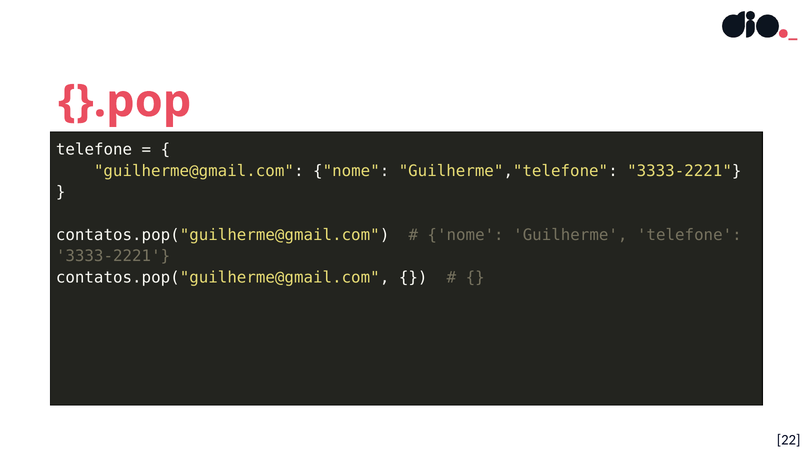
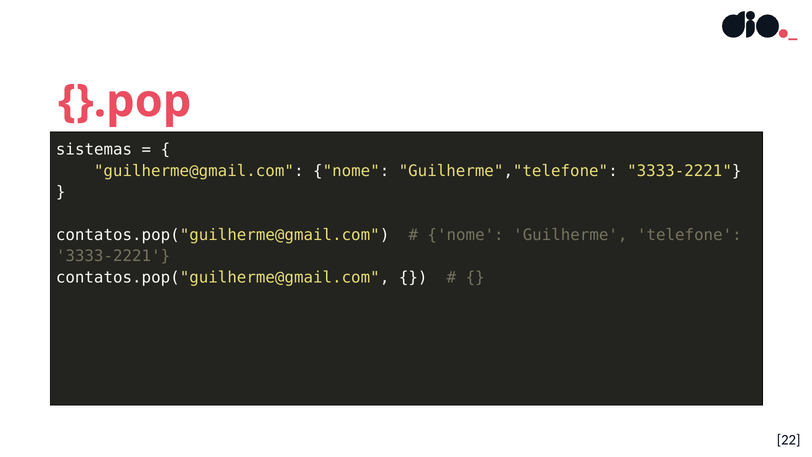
telefone at (94, 149): telefone -> sistemas
